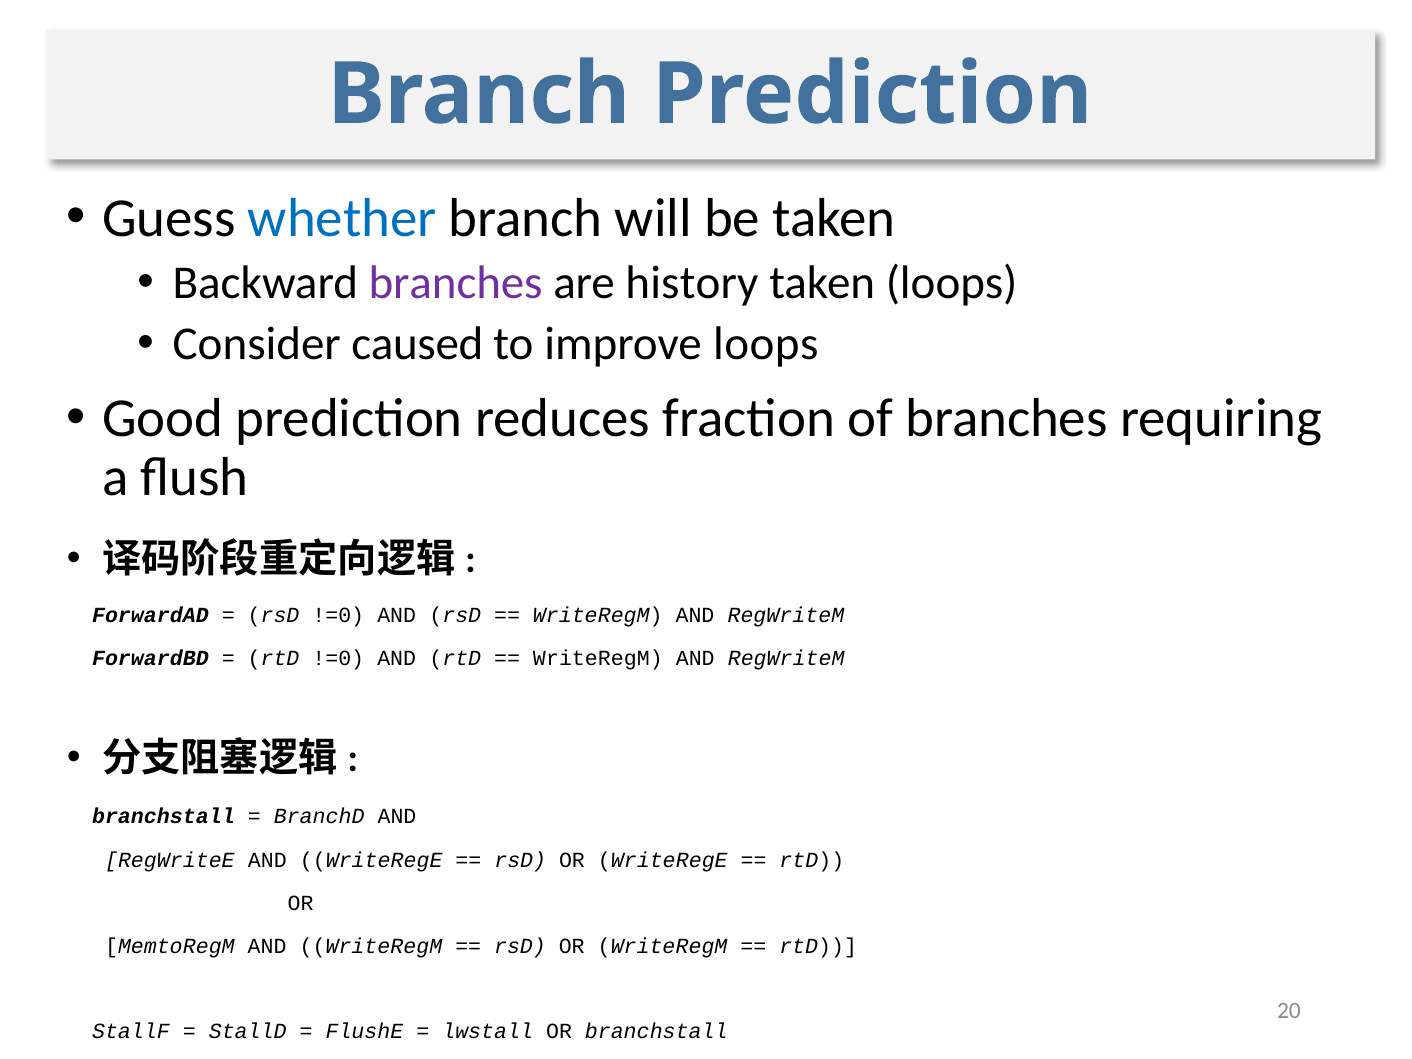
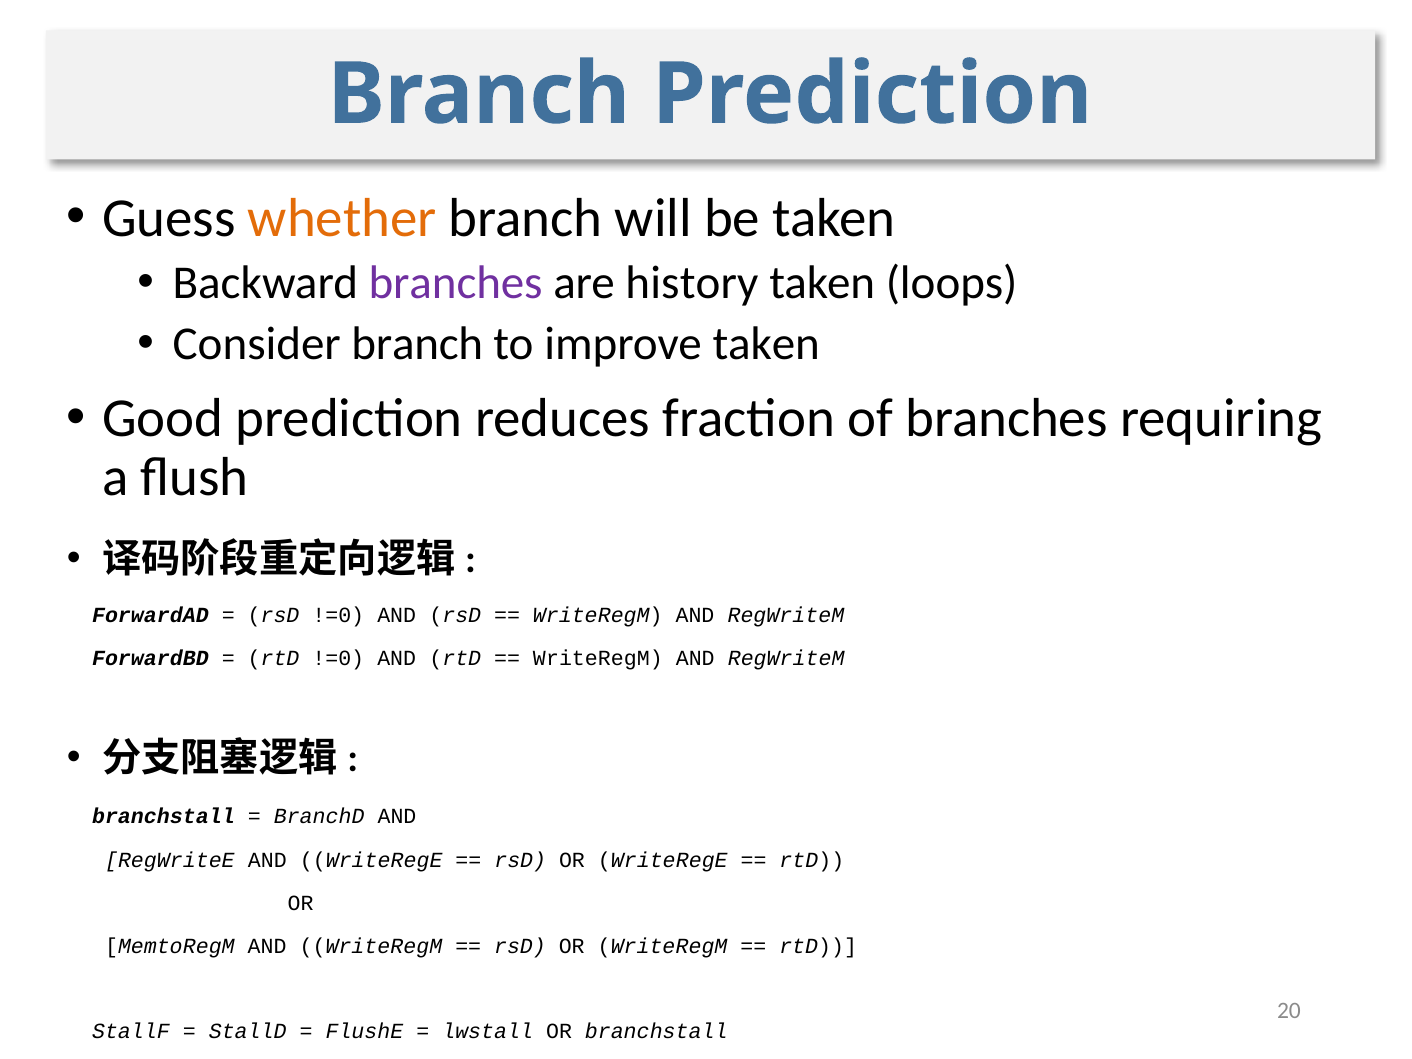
whether colour: blue -> orange
Consider caused: caused -> branch
improve loops: loops -> taken
